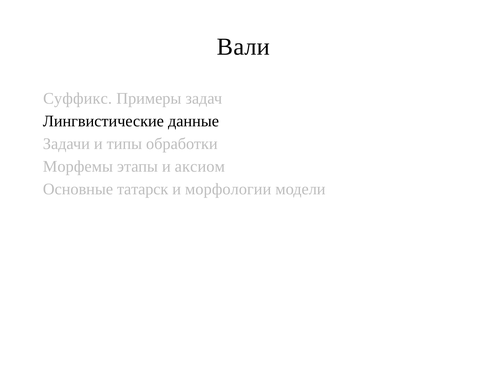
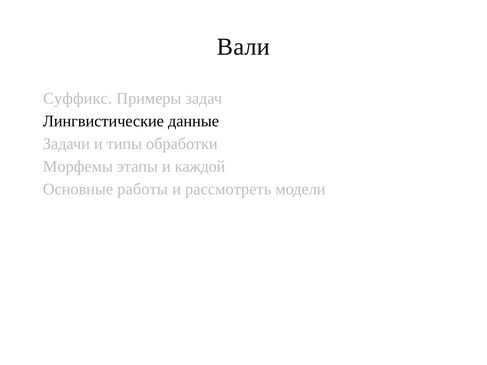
аксиом: аксиом -> каждой
татарск: татарск -> работы
морфологии: морфологии -> рассмотреть
